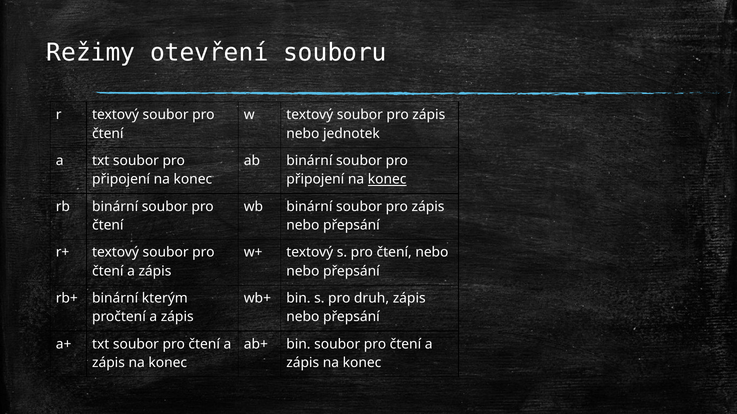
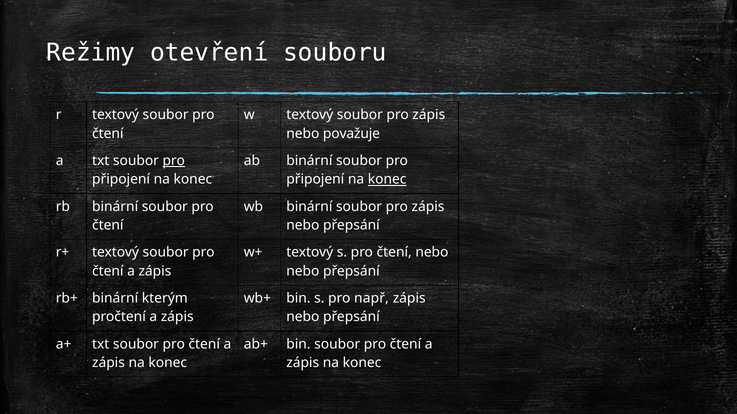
jednotek: jednotek -> považuje
pro at (174, 161) underline: none -> present
druh: druh -> např
